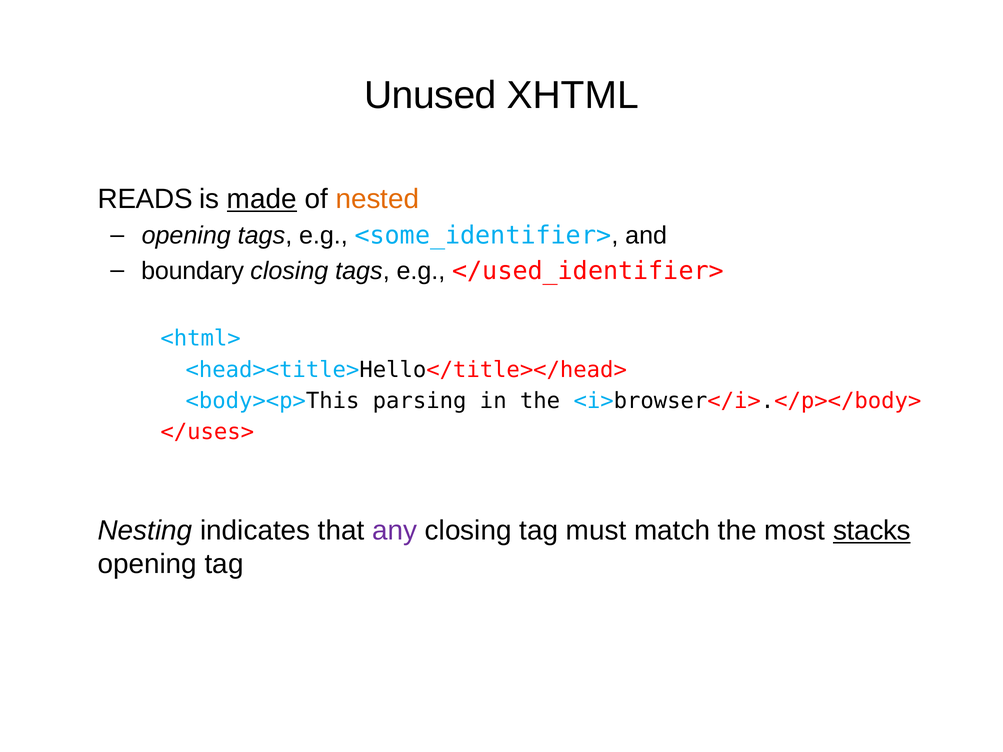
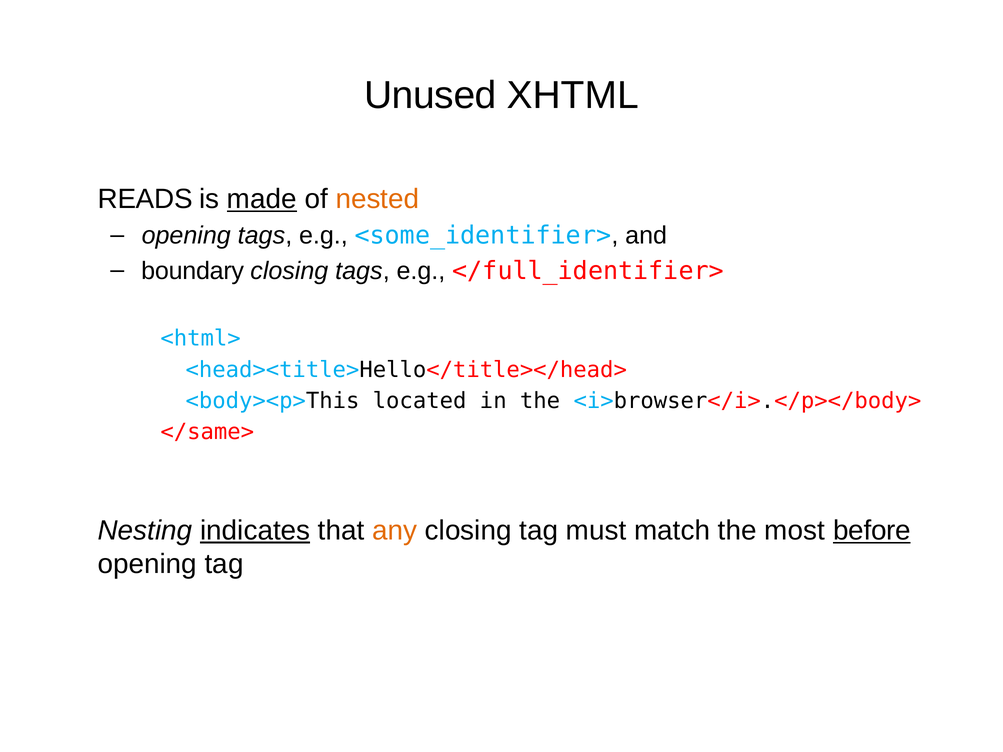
</used_identifier>: </used_identifier> -> </full_identifier>
parsing: parsing -> located
</uses>: </uses> -> </same>
indicates underline: none -> present
any colour: purple -> orange
stacks: stacks -> before
